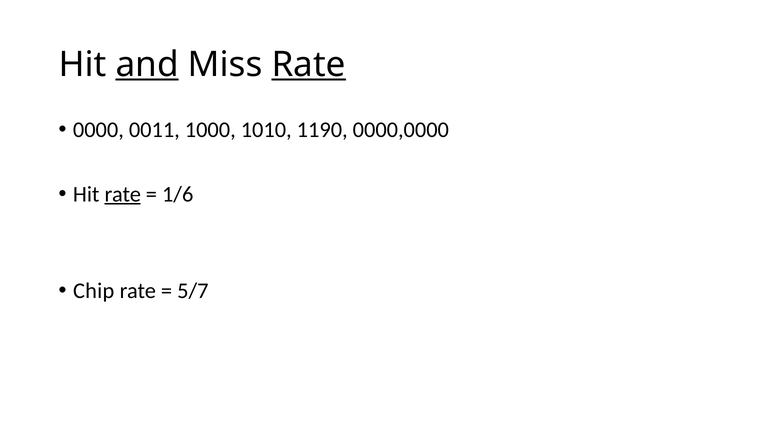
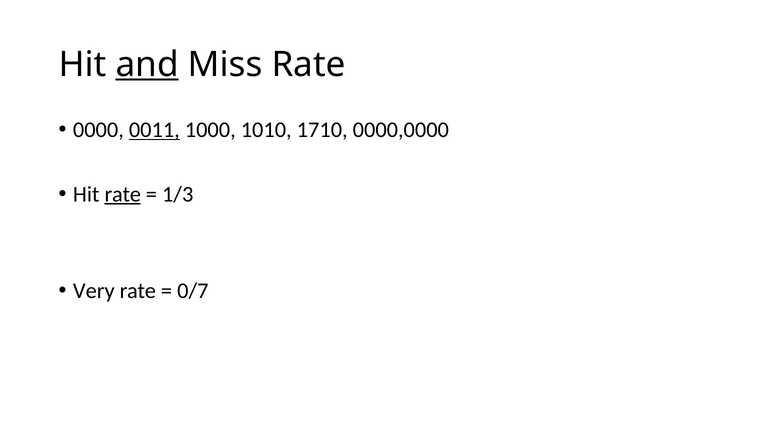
Rate at (309, 65) underline: present -> none
0011 underline: none -> present
1190: 1190 -> 1710
1/6: 1/6 -> 1/3
Chip: Chip -> Very
5/7: 5/7 -> 0/7
